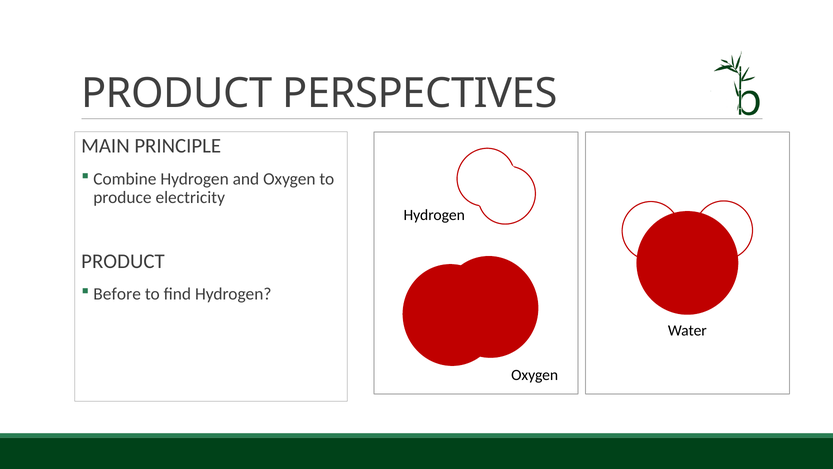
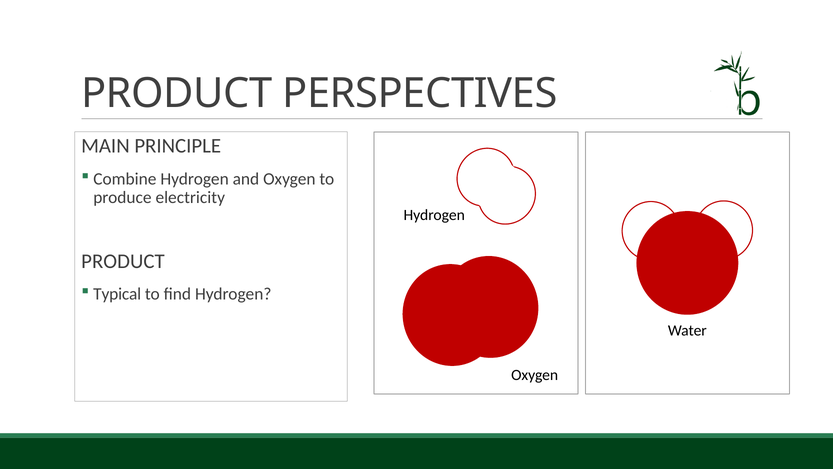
Before: Before -> Typical
